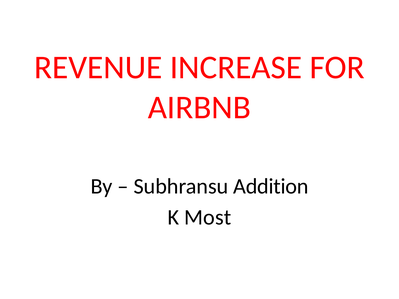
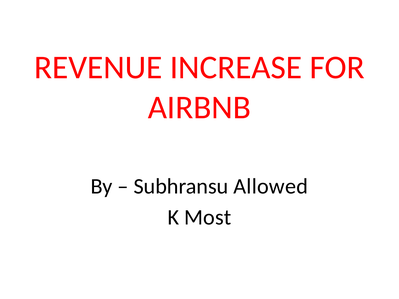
Addition: Addition -> Allowed
